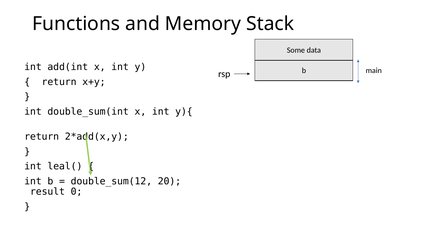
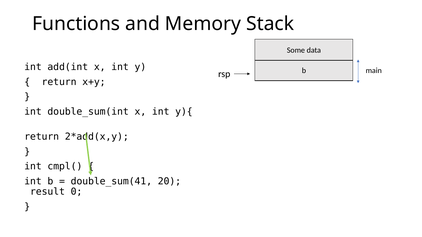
leal(: leal( -> cmpl(
double_sum(12: double_sum(12 -> double_sum(41
